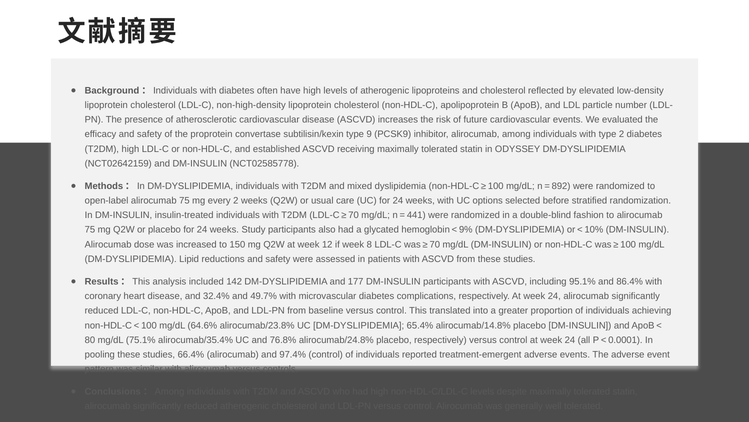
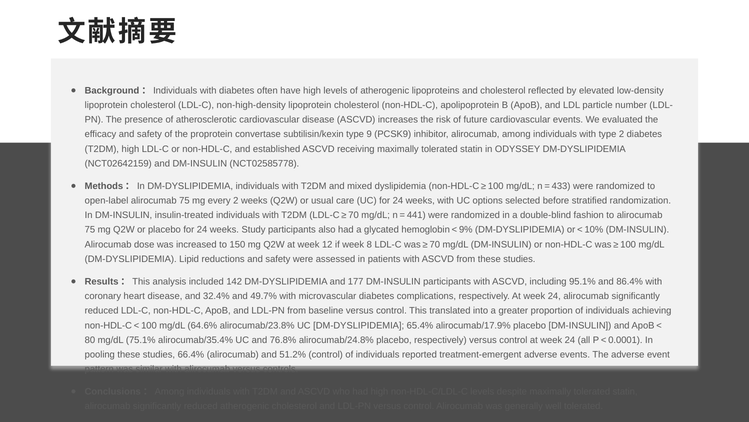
892: 892 -> 433
alirocumab/14.8%: alirocumab/14.8% -> alirocumab/17.9%
97.4%: 97.4% -> 51.2%
